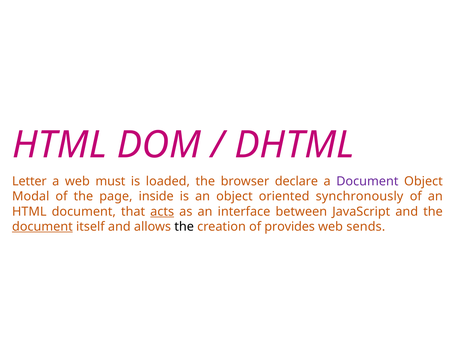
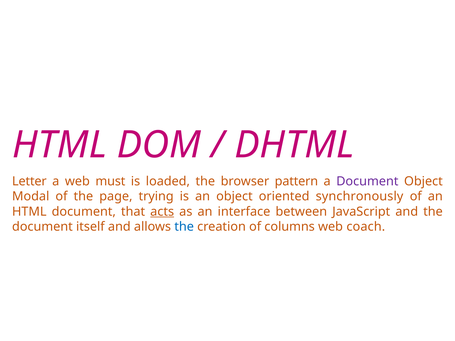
declare: declare -> pattern
inside: inside -> trying
document at (42, 227) underline: present -> none
the at (184, 227) colour: black -> blue
provides: provides -> columns
sends: sends -> coach
